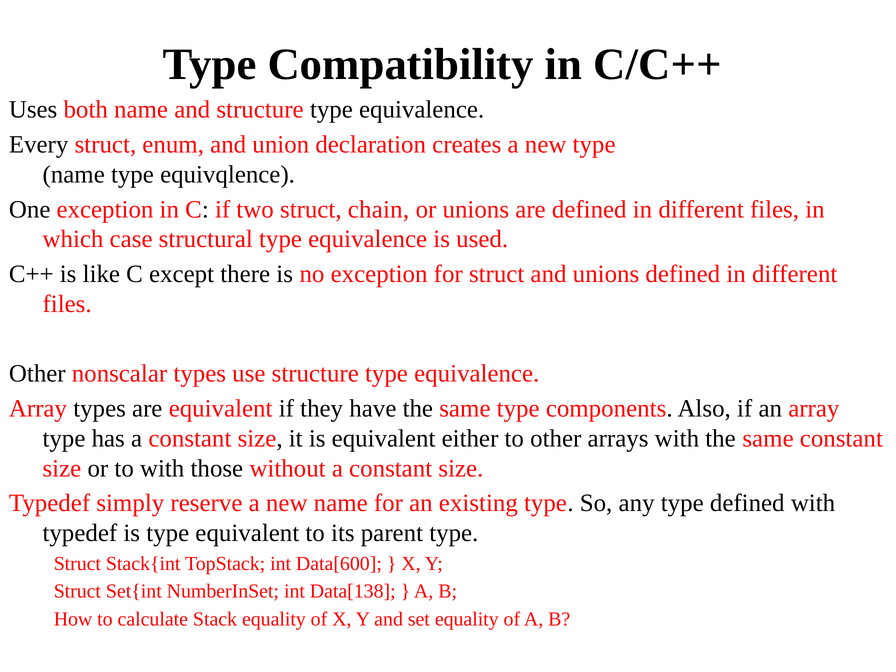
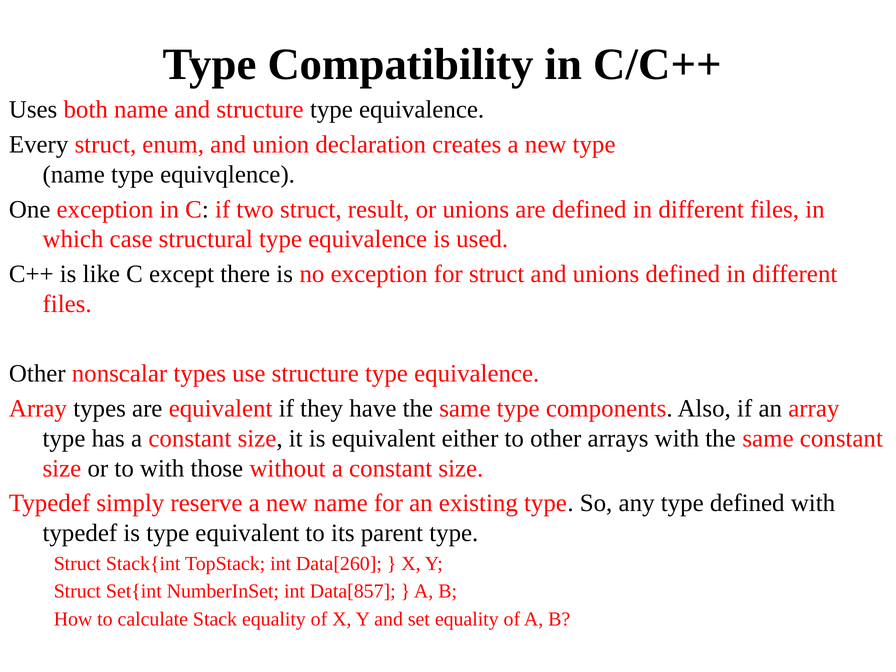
chain: chain -> result
Data[600: Data[600 -> Data[260
Data[138: Data[138 -> Data[857
